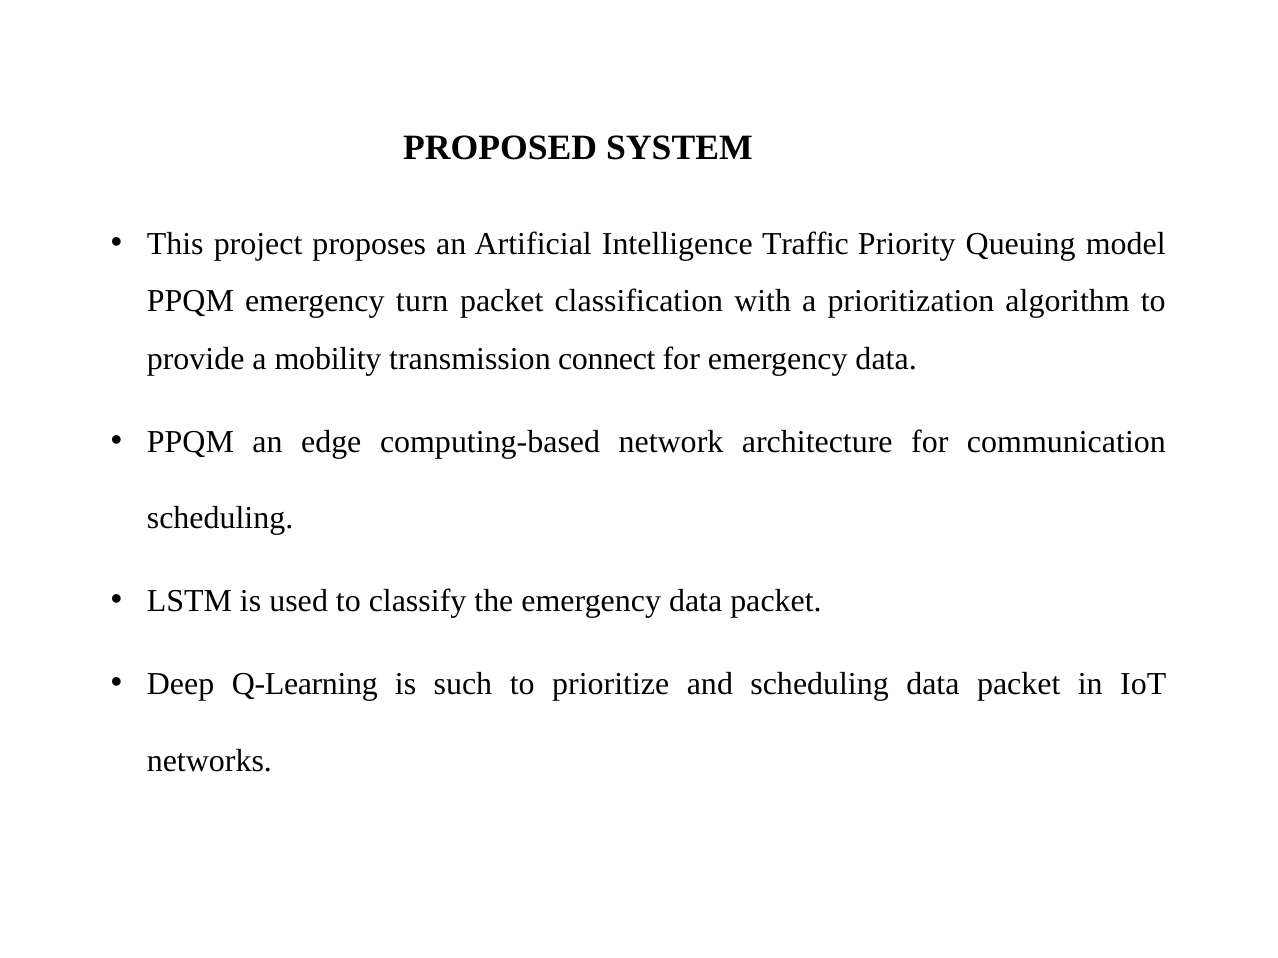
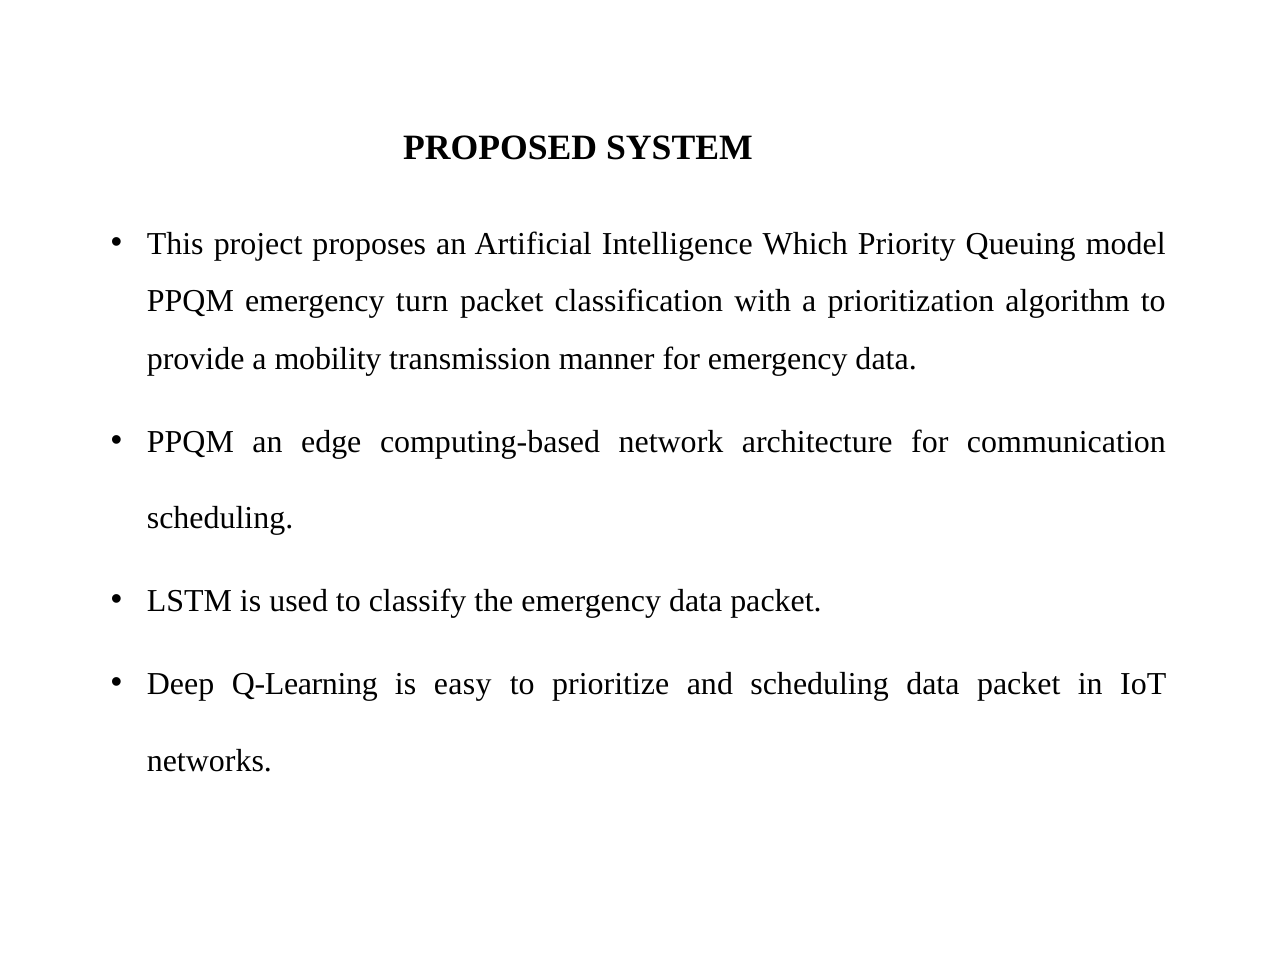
Traffic: Traffic -> Which
connect: connect -> manner
such: such -> easy
